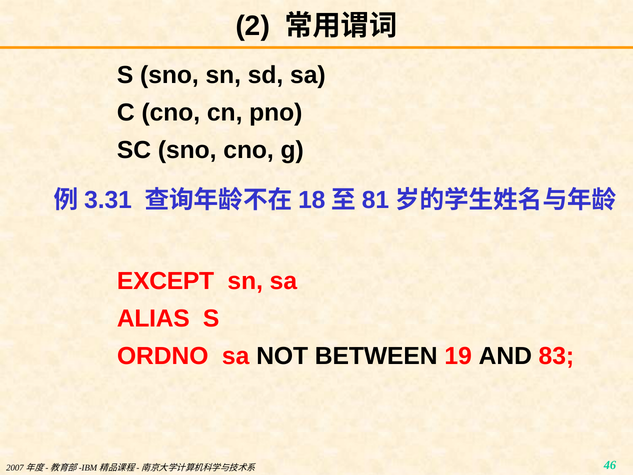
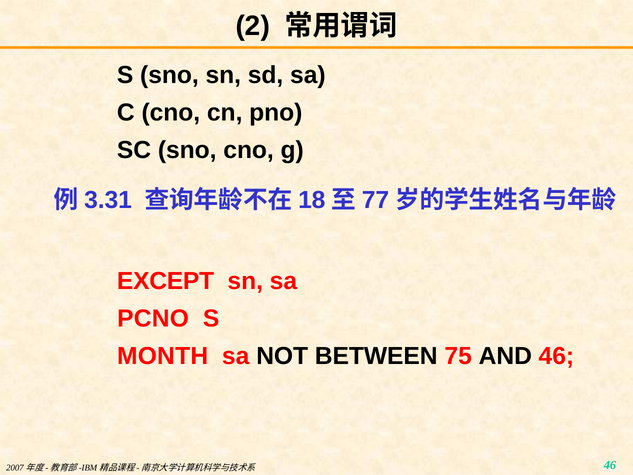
81: 81 -> 77
ALIAS: ALIAS -> PCNO
ORDNO: ORDNO -> MONTH
19: 19 -> 75
AND 83: 83 -> 46
